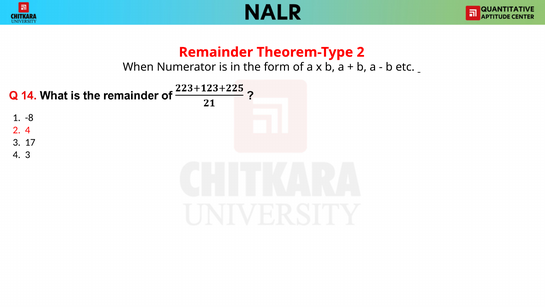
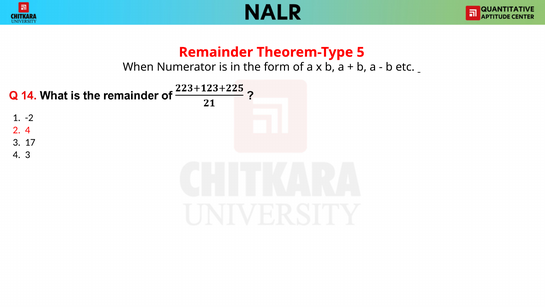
Theorem-Type 2: 2 -> 5
-8: -8 -> -2
